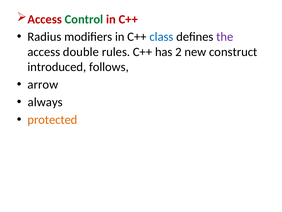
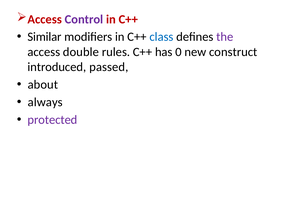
Control colour: green -> purple
Radius: Radius -> Similar
2: 2 -> 0
follows: follows -> passed
arrow: arrow -> about
protected colour: orange -> purple
